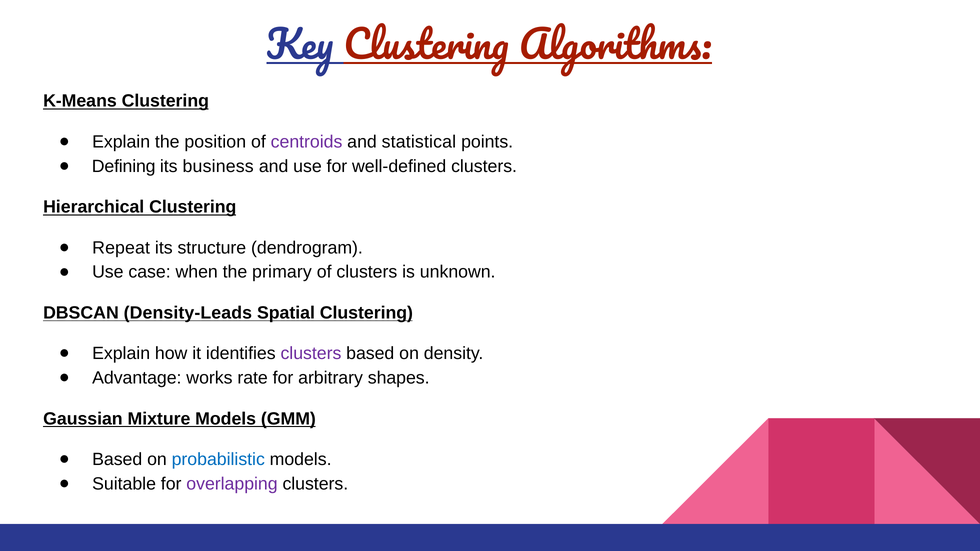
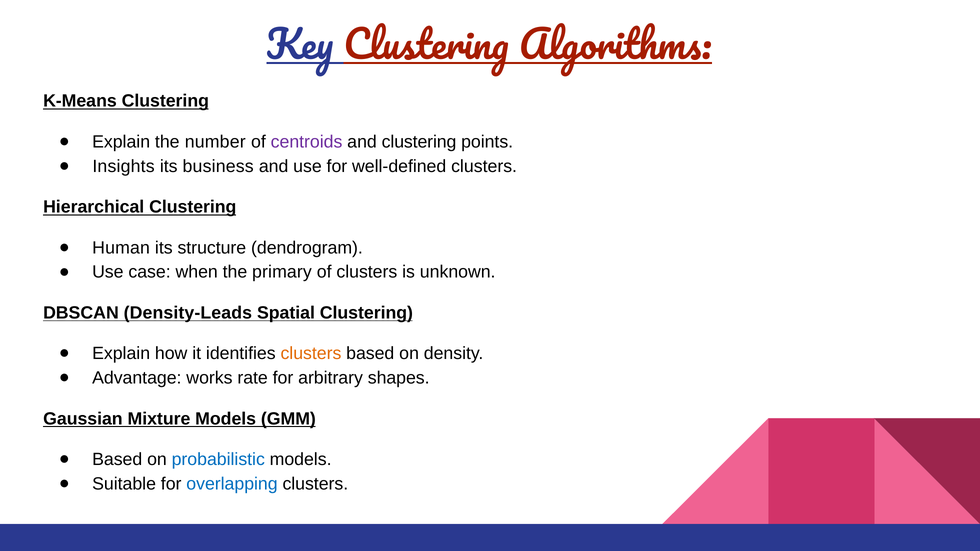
position: position -> number
and statistical: statistical -> clustering
Defining: Defining -> Insights
Repeat: Repeat -> Human
clusters at (311, 354) colour: purple -> orange
overlapping colour: purple -> blue
